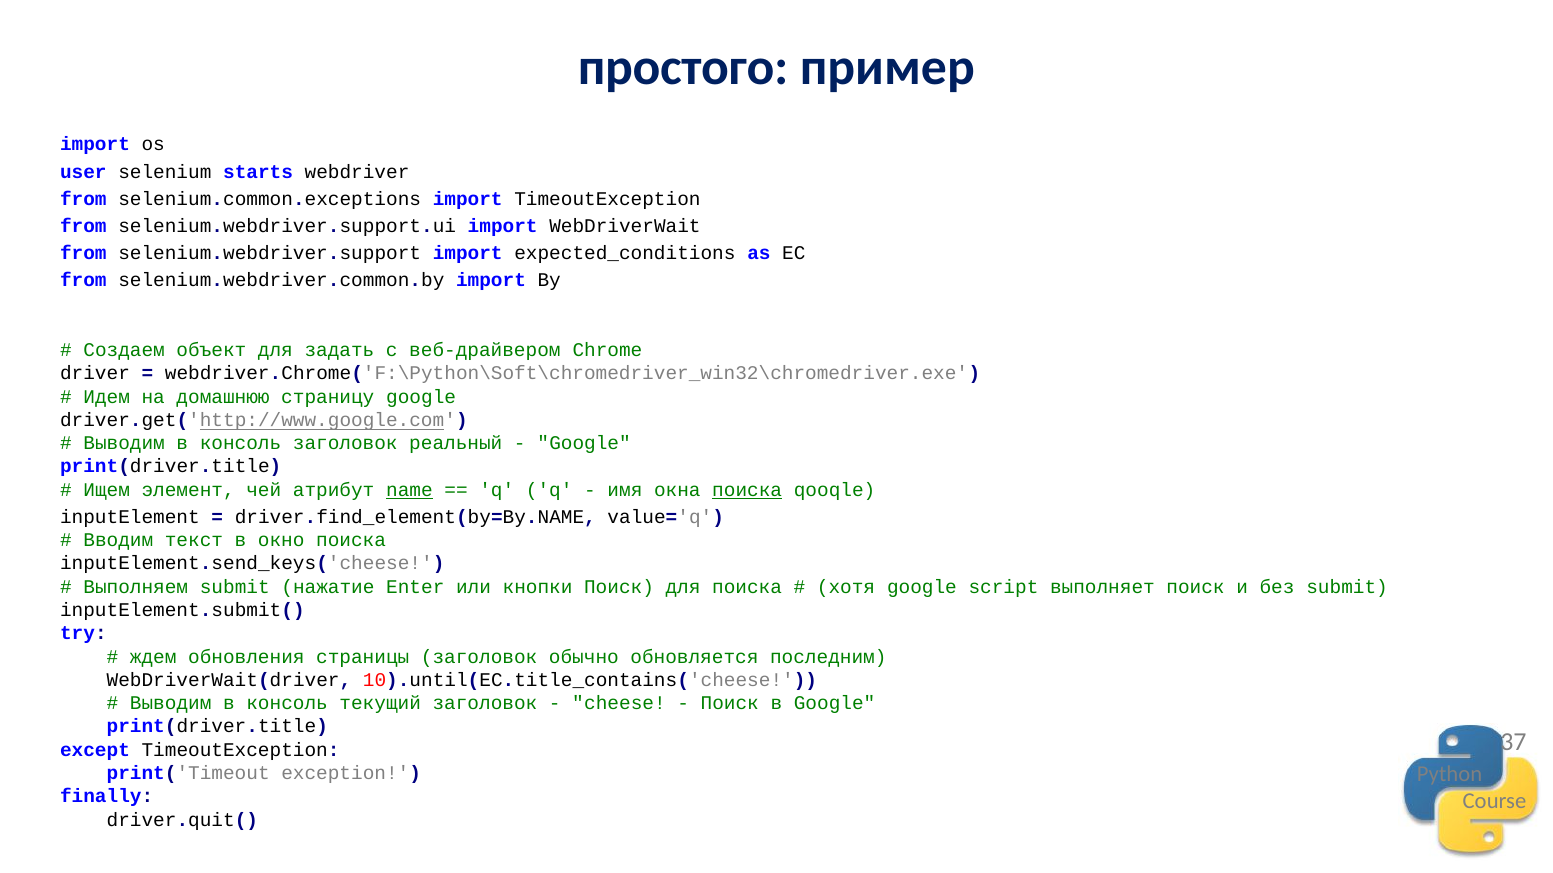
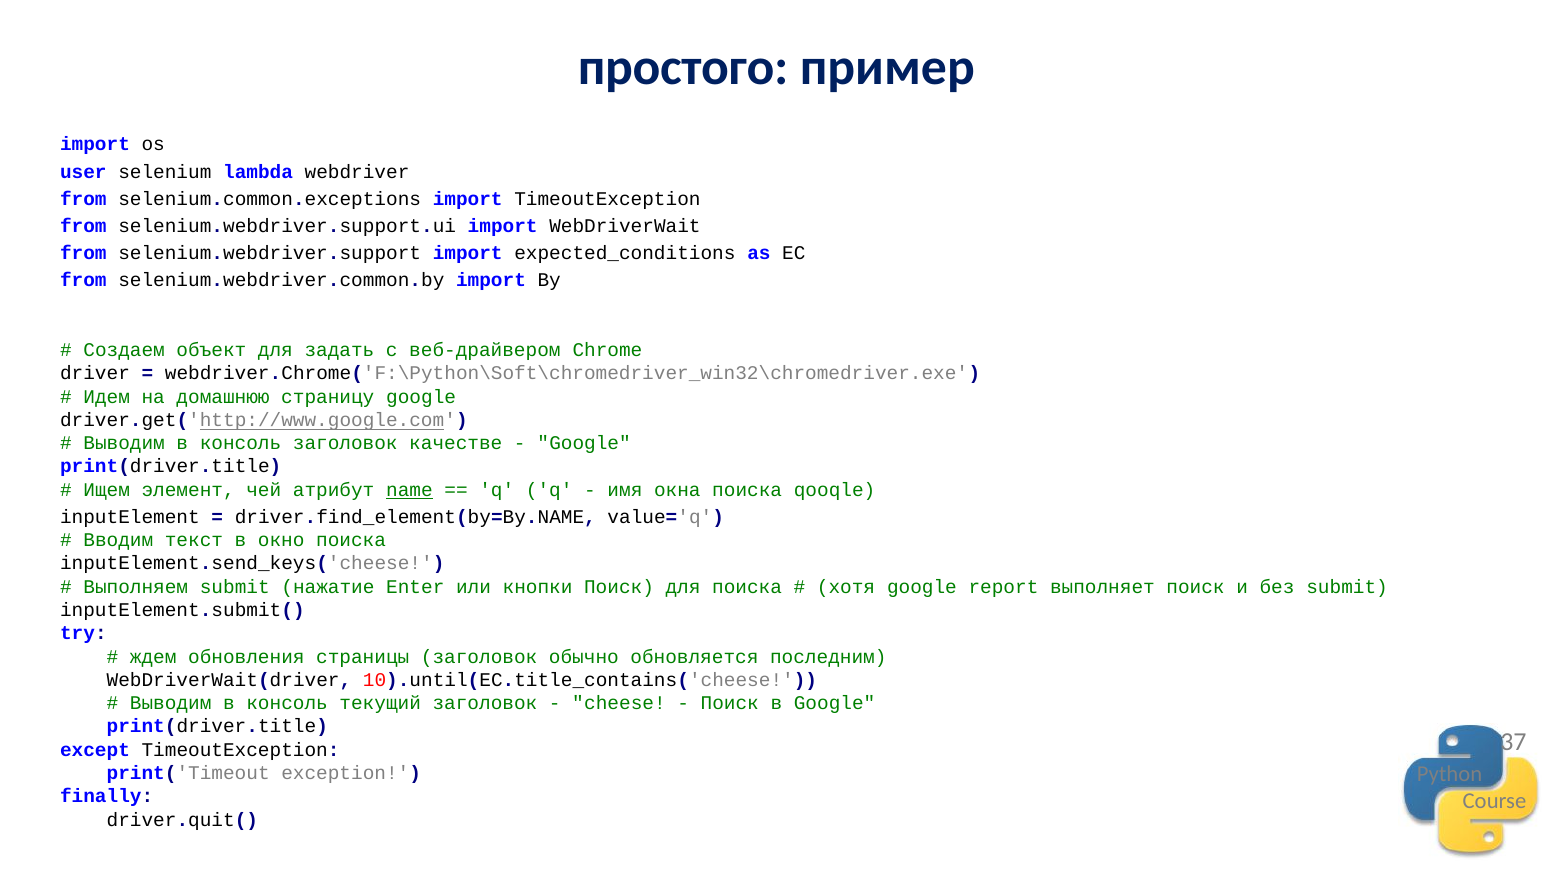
starts: starts -> lambda
реальный: реальный -> качестве
поиска at (747, 490) underline: present -> none
script: script -> report
